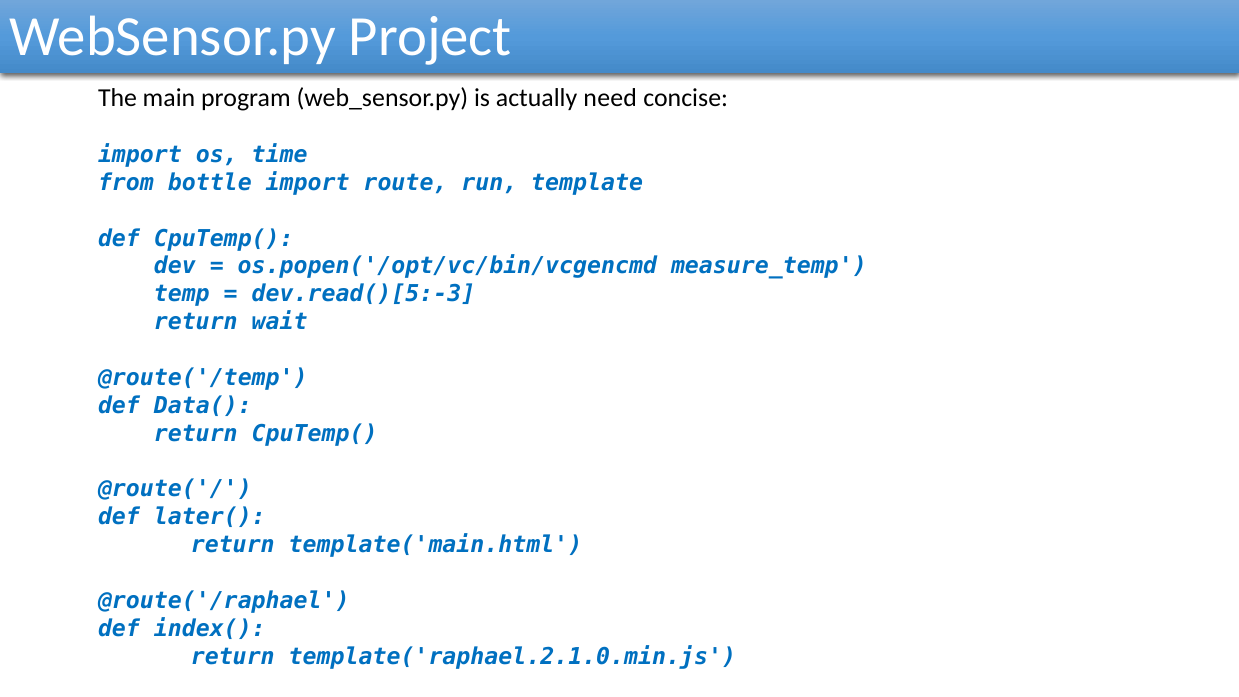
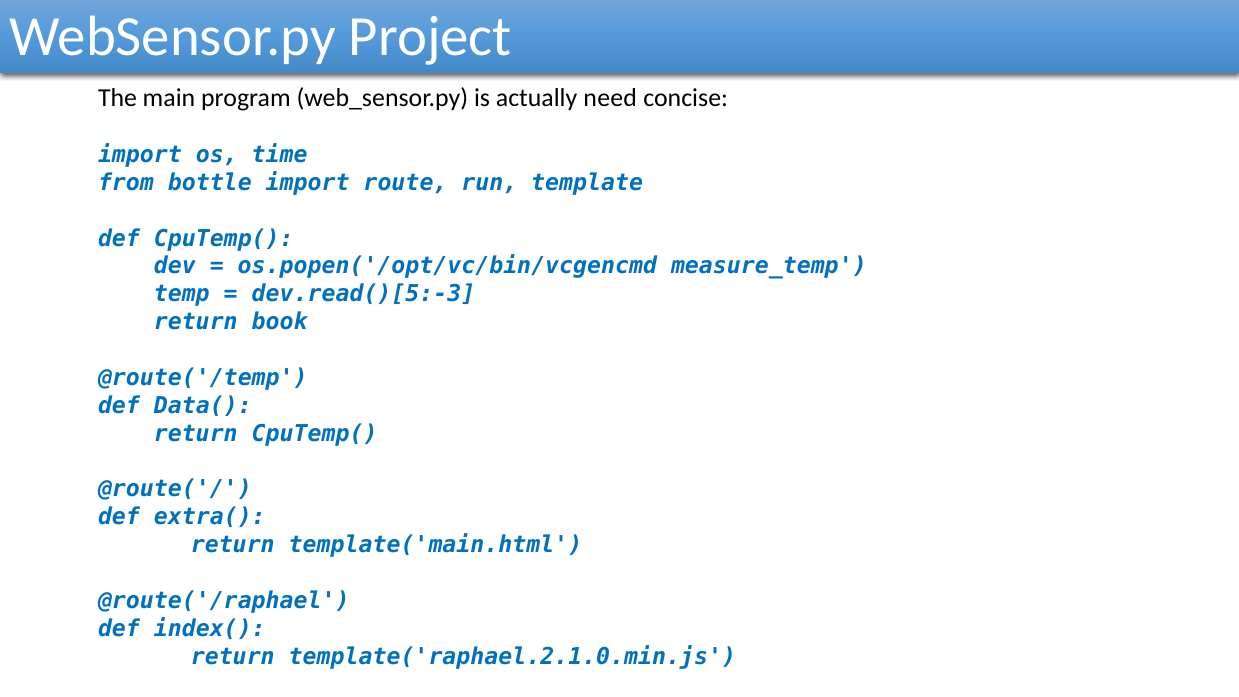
wait: wait -> book
later(: later( -> extra(
